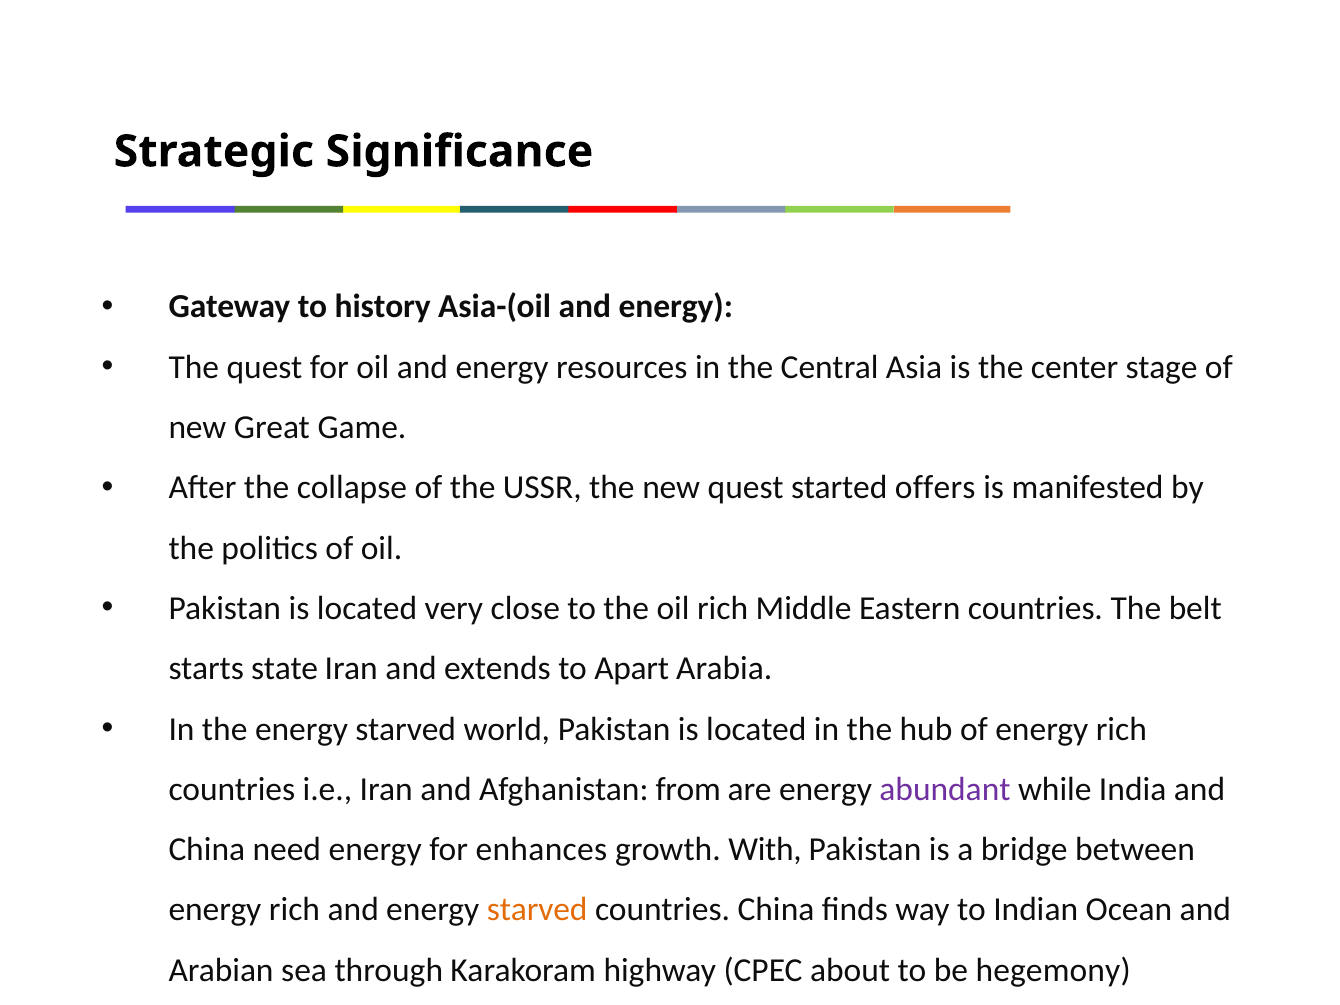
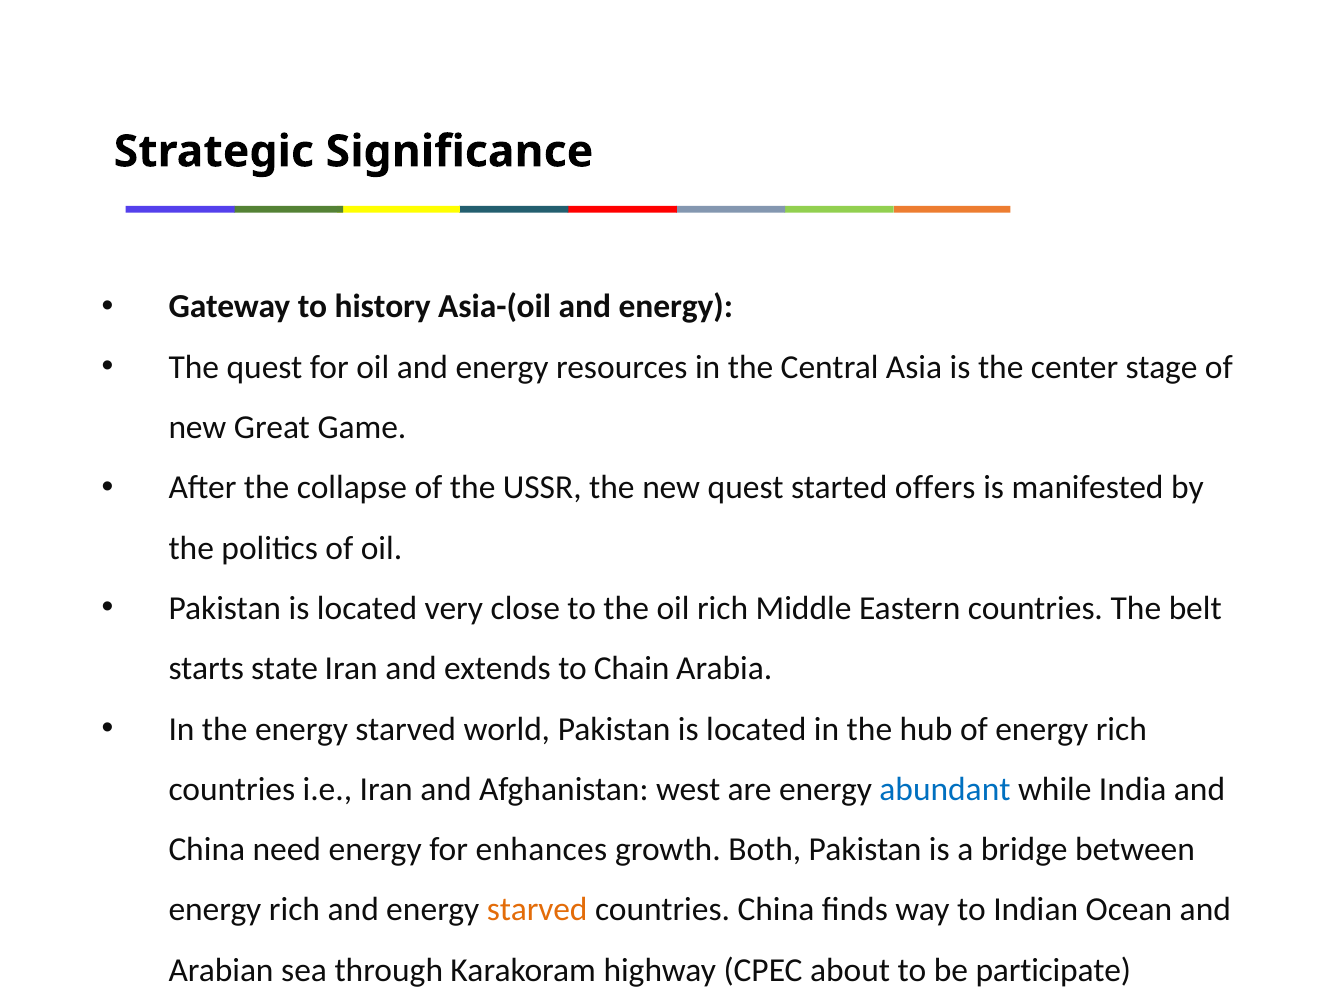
Apart: Apart -> Chain
from: from -> west
abundant colour: purple -> blue
With: With -> Both
hegemony: hegemony -> participate
